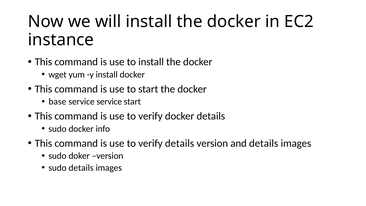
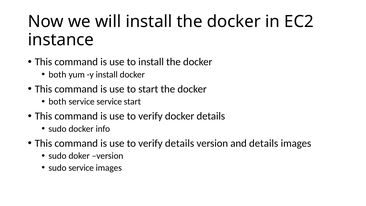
wget at (58, 74): wget -> both
base at (57, 102): base -> both
sudo details: details -> service
